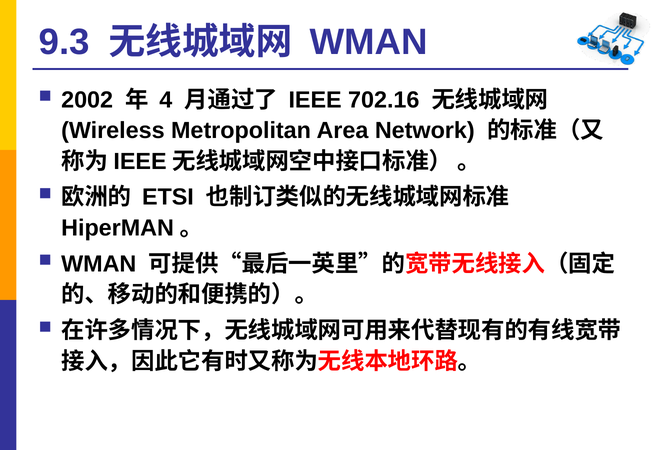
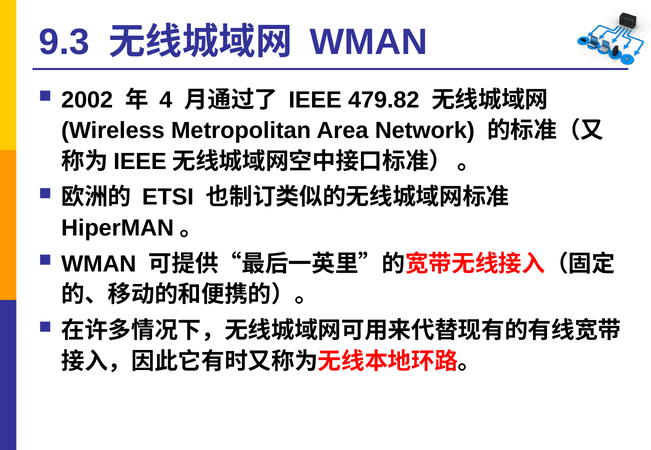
702.16: 702.16 -> 479.82
